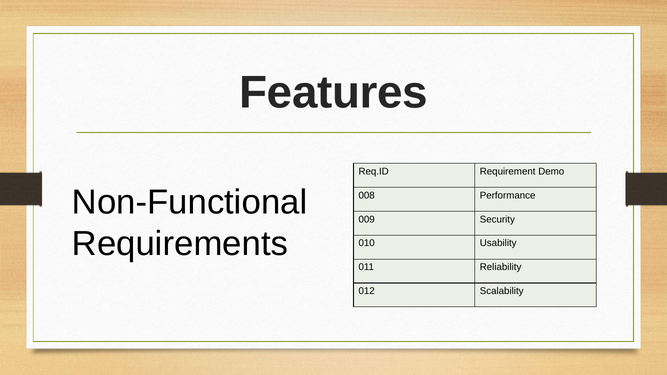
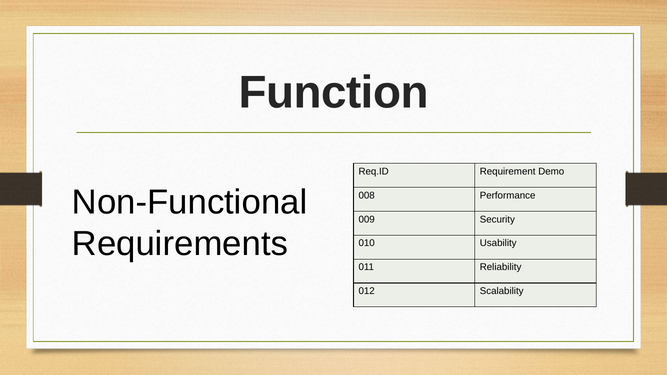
Features: Features -> Function
